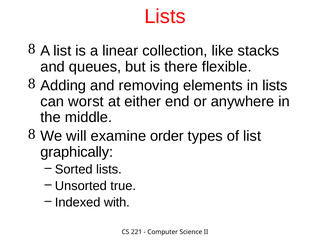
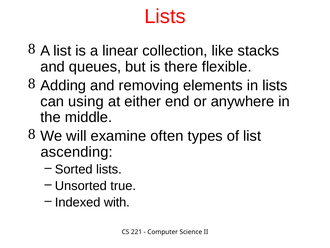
worst: worst -> using
order: order -> often
graphically: graphically -> ascending
